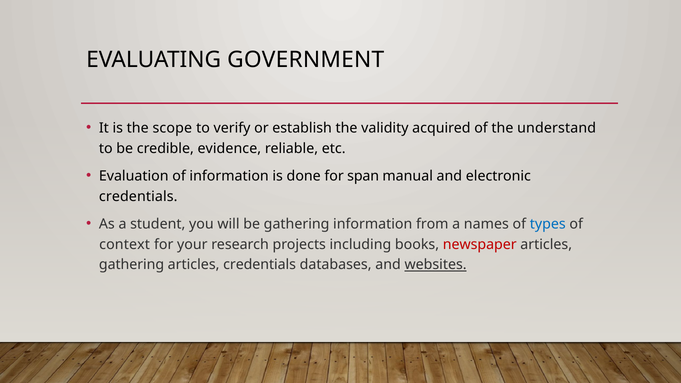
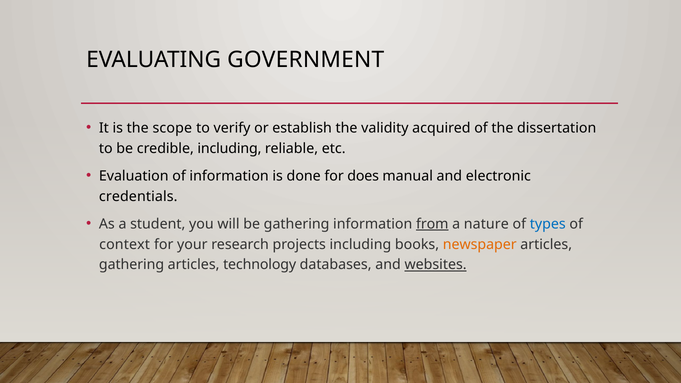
understand: understand -> dissertation
credible evidence: evidence -> including
span: span -> does
from underline: none -> present
names: names -> nature
newspaper colour: red -> orange
articles credentials: credentials -> technology
